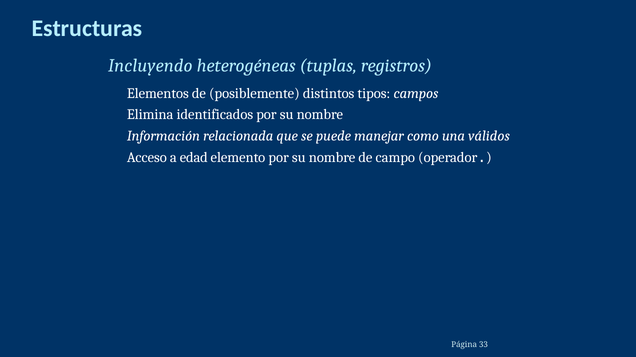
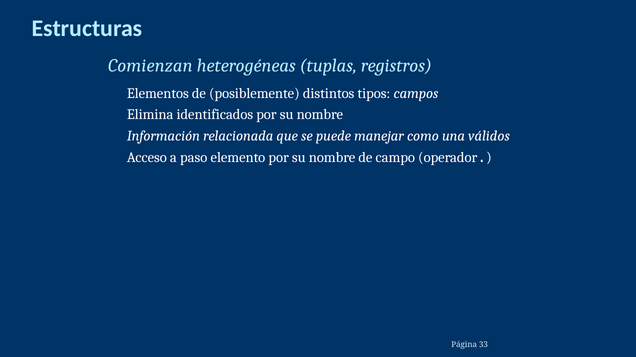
Incluyendo: Incluyendo -> Comienzan
edad: edad -> paso
